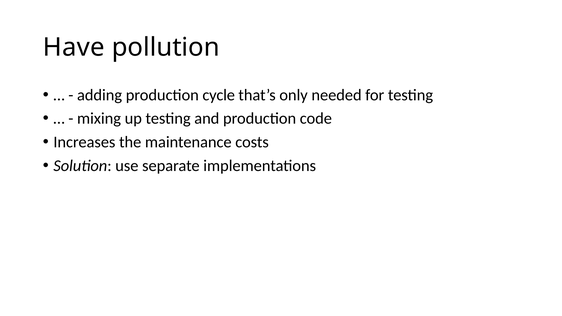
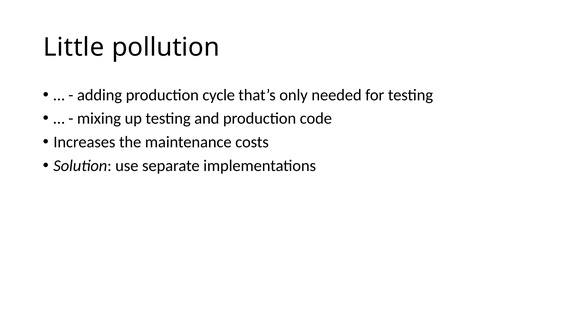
Have: Have -> Little
